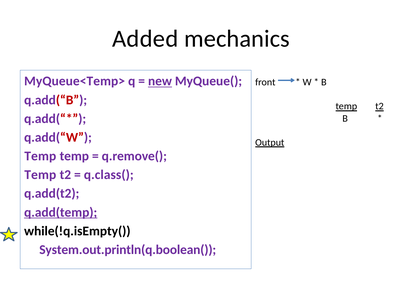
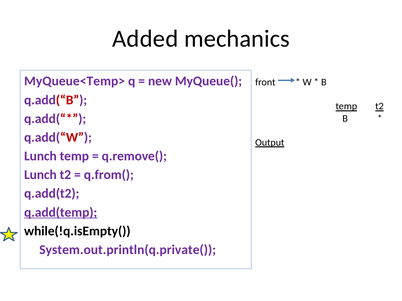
new underline: present -> none
Temp at (40, 156): Temp -> Lunch
Temp at (40, 175): Temp -> Lunch
q.class(: q.class( -> q.from(
System.out.println(q.boolean(: System.out.println(q.boolean( -> System.out.println(q.private(
